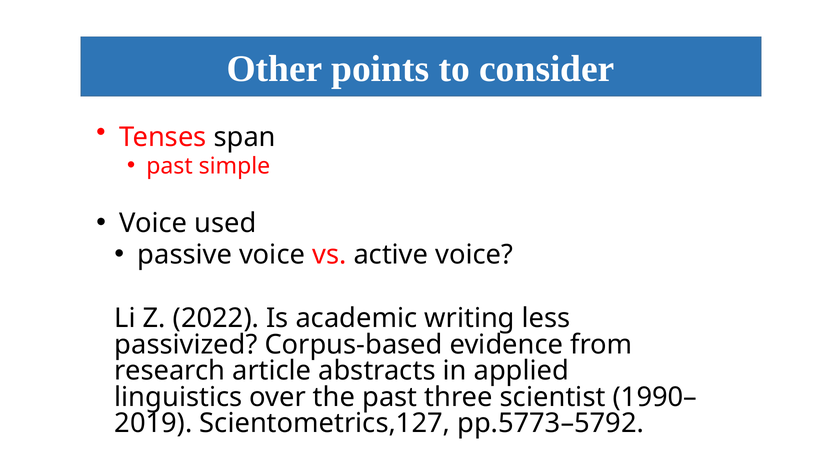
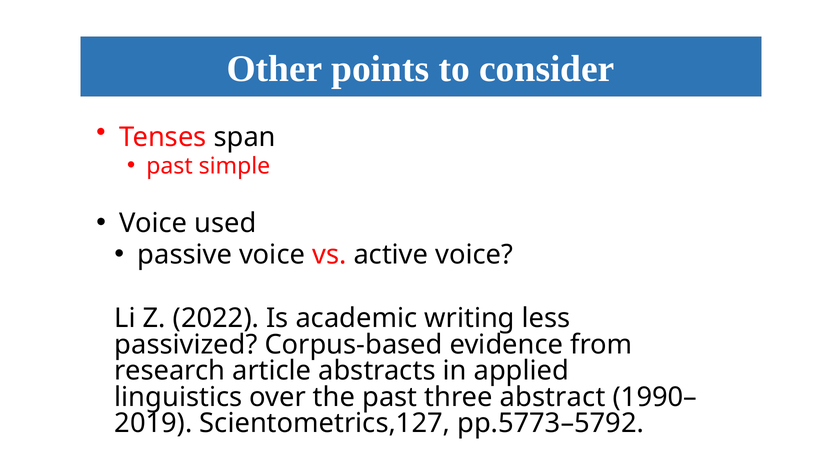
scientist: scientist -> abstract
